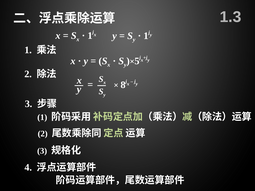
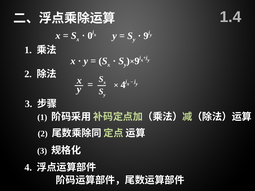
1.3: 1.3 -> 1.4
1 at (90, 36): 1 -> 0
1 at (146, 36): 1 -> 9
5 at (137, 61): 5 -> 9
8 at (123, 85): 8 -> 4
